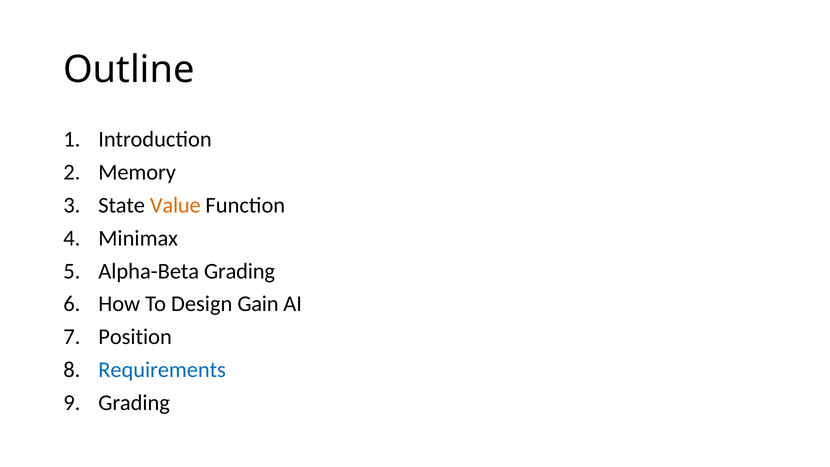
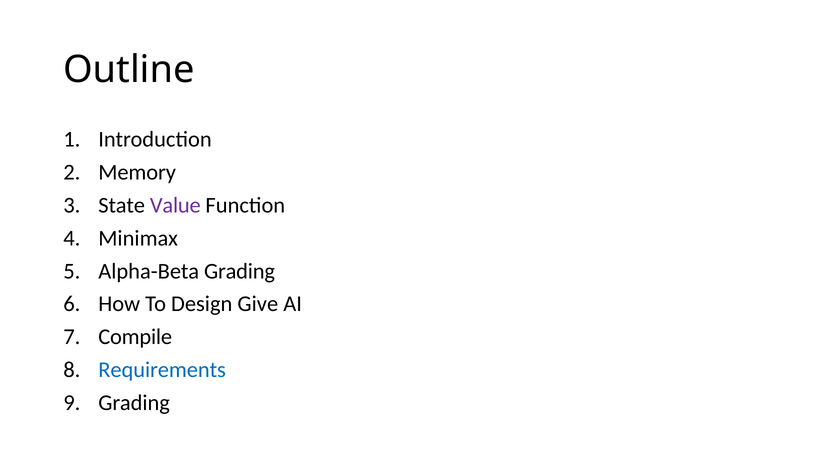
Value colour: orange -> purple
Gain: Gain -> Give
Position: Position -> Compile
